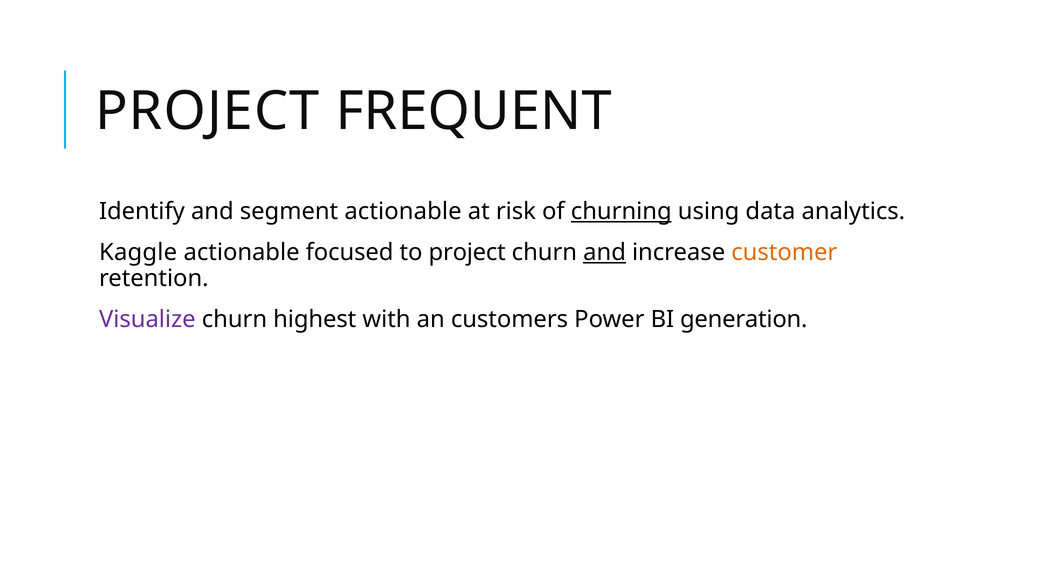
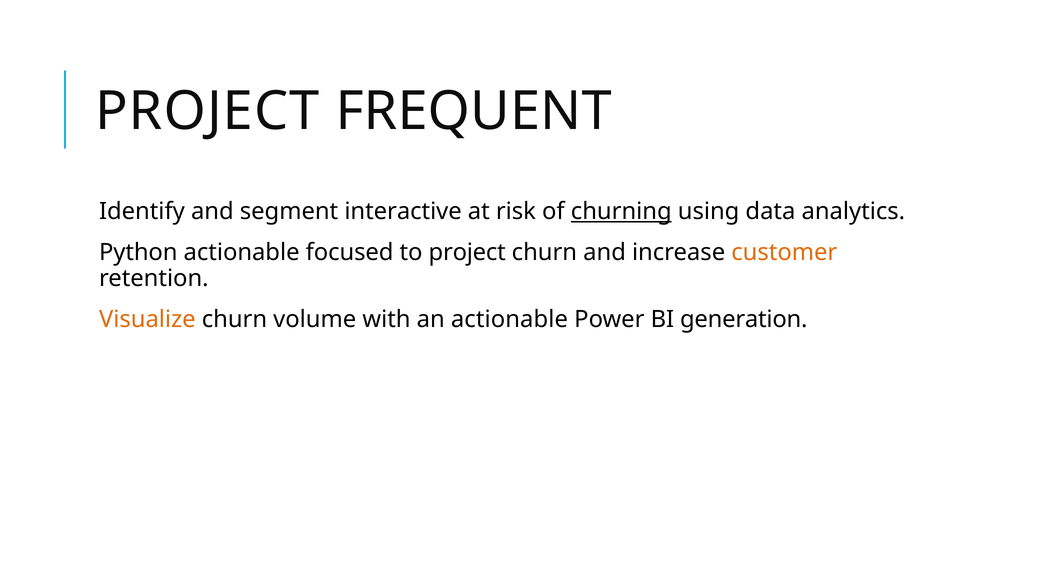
segment actionable: actionable -> interactive
Kaggle: Kaggle -> Python
and at (605, 253) underline: present -> none
Visualize colour: purple -> orange
highest: highest -> volume
an customers: customers -> actionable
